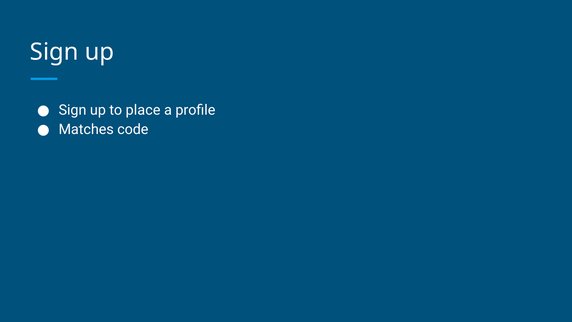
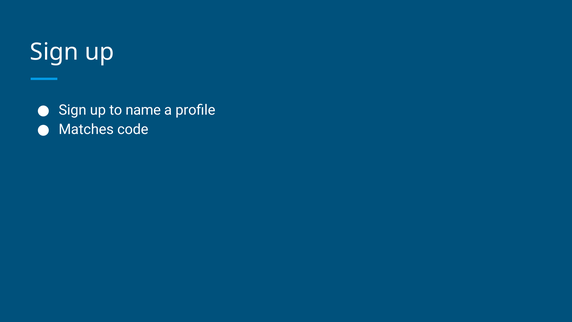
place: place -> name
